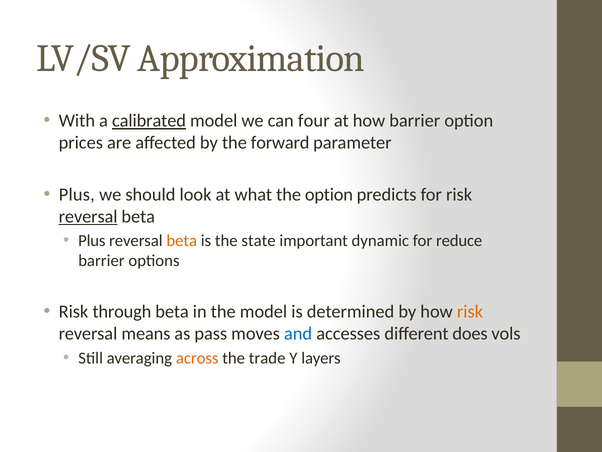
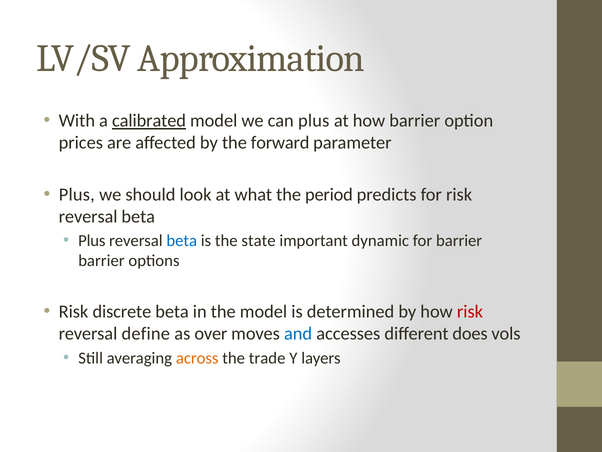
can four: four -> plus
the option: option -> period
reversal at (88, 216) underline: present -> none
beta at (182, 241) colour: orange -> blue
for reduce: reduce -> barrier
through: through -> discrete
risk at (470, 311) colour: orange -> red
means: means -> define
pass: pass -> over
